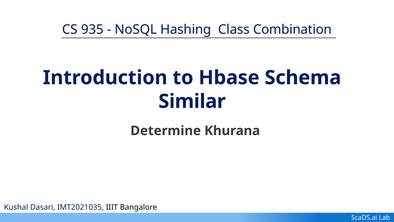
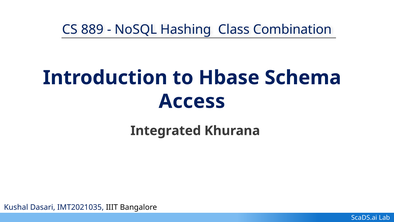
935: 935 -> 889
Similar: Similar -> Access
Determine: Determine -> Integrated
